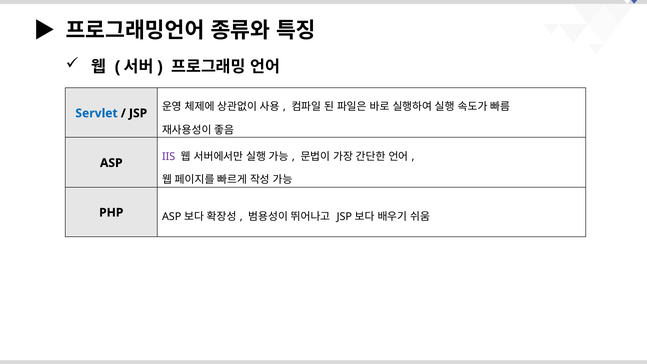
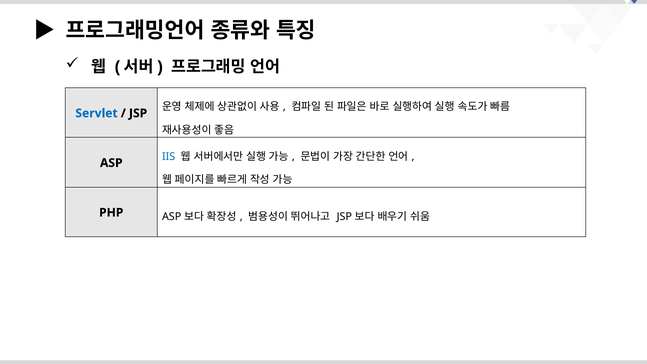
IIS colour: purple -> blue
